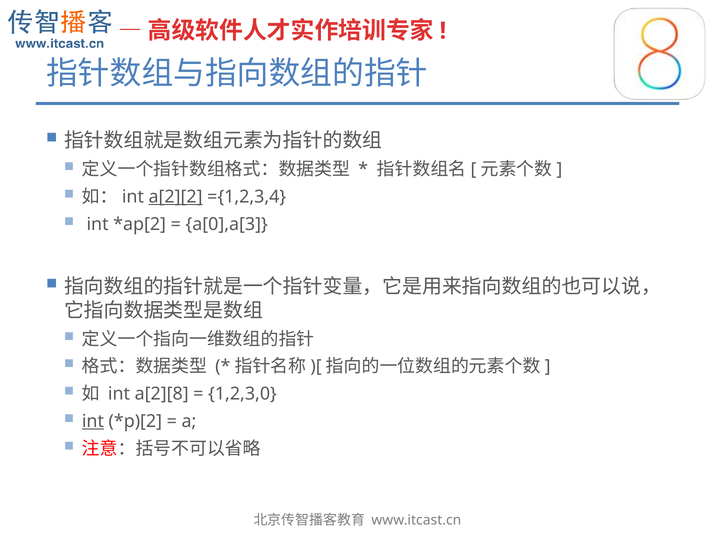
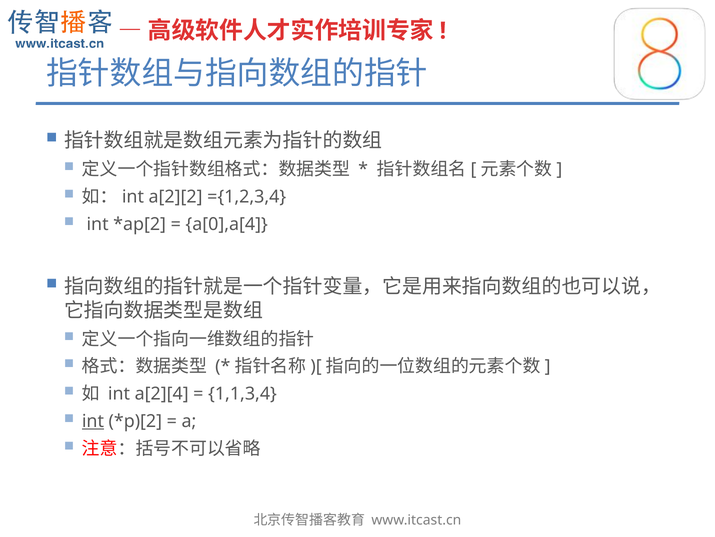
a[2][2 underline: present -> none
a[0],a[3: a[0],a[3 -> a[0],a[4
a[2][8: a[2][8 -> a[2][4
1,2,3,0: 1,2,3,0 -> 1,1,3,4
